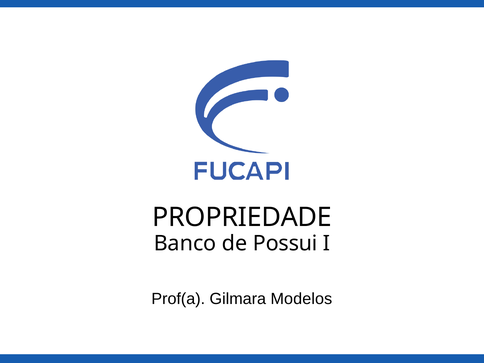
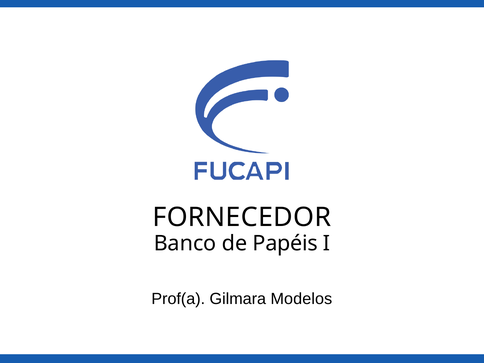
PROPRIEDADE: PROPRIEDADE -> FORNECEDOR
Possui: Possui -> Papéis
